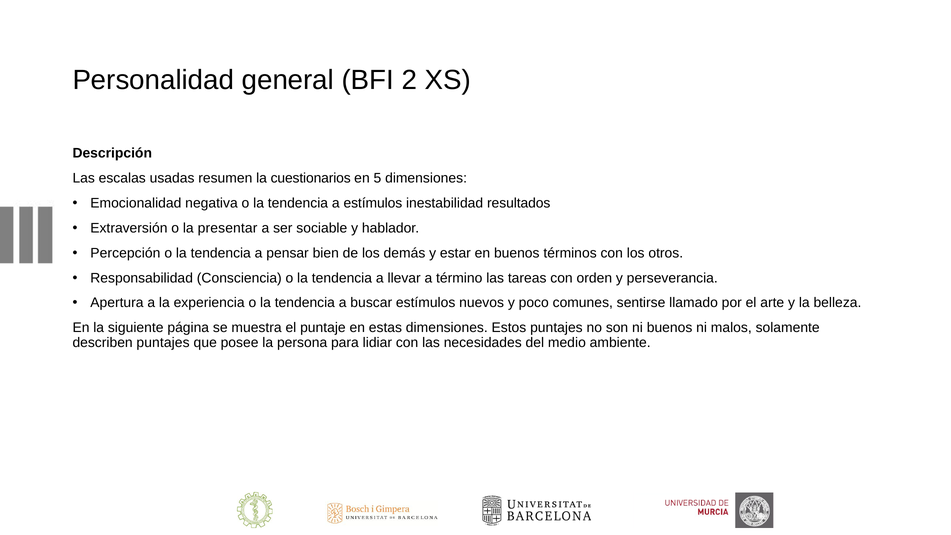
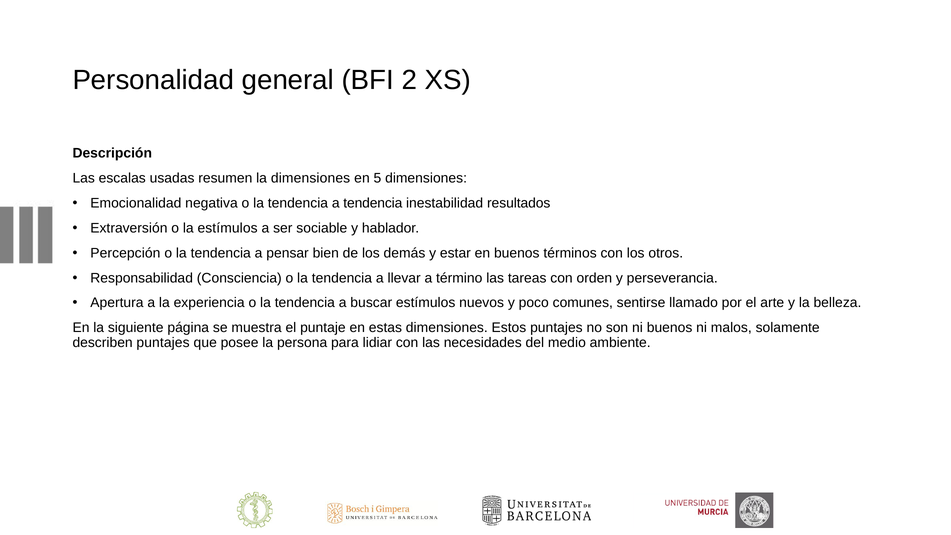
la cuestionarios: cuestionarios -> dimensiones
a estímulos: estímulos -> tendencia
la presentar: presentar -> estímulos
